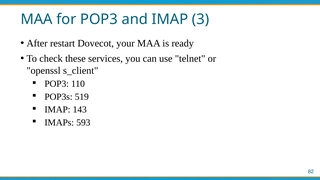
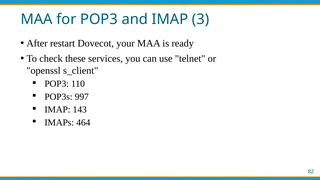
519: 519 -> 997
593: 593 -> 464
